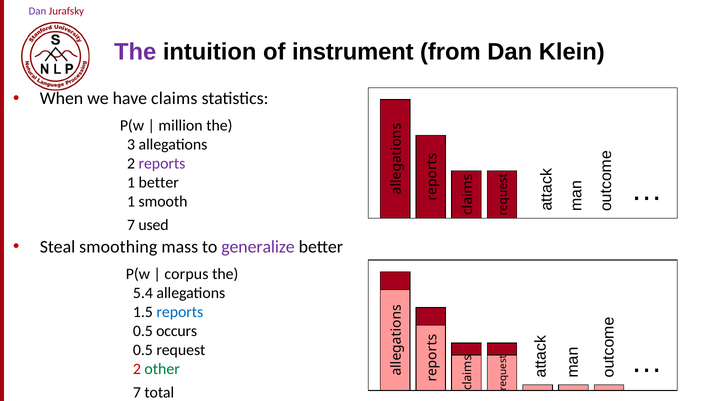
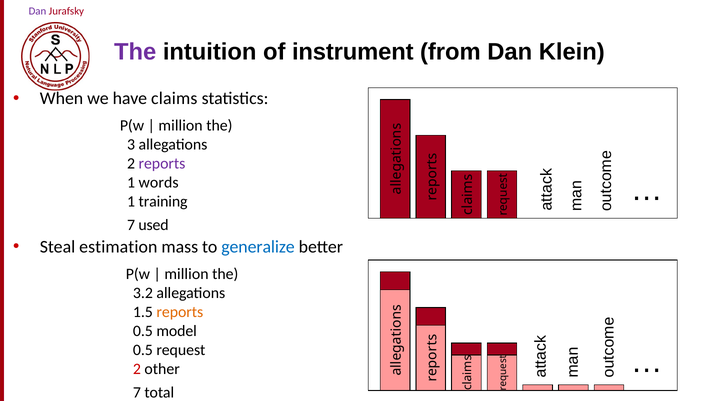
1 better: better -> words
smooth: smooth -> training
smoothing: smoothing -> estimation
generalize colour: purple -> blue
corpus at (186, 274): corpus -> million
5.4: 5.4 -> 3.2
reports at (180, 312) colour: blue -> orange
occurs: occurs -> model
other colour: green -> black
